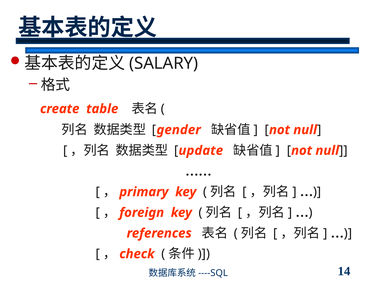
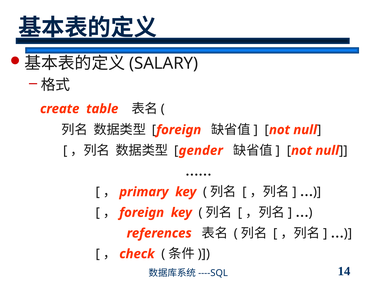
gender at (179, 130): gender -> foreign
update: update -> gender
